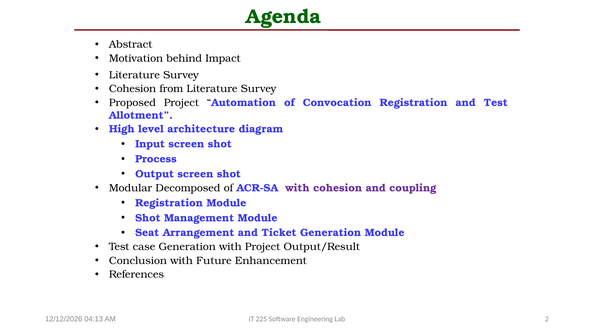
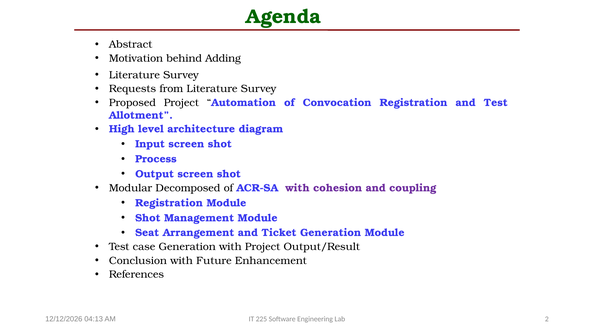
Impact: Impact -> Adding
Cohesion at (133, 89): Cohesion -> Requests
